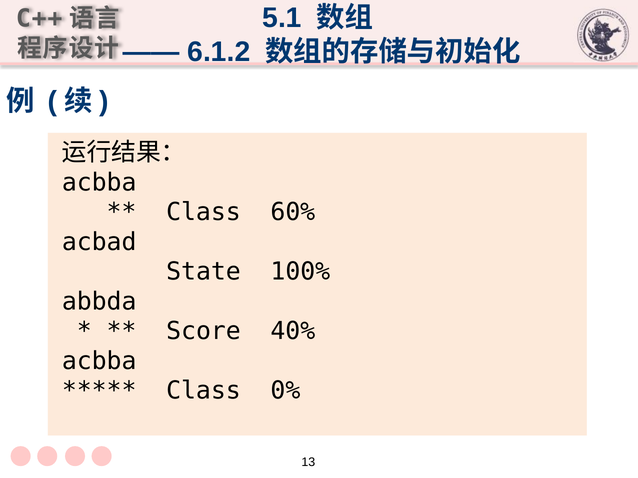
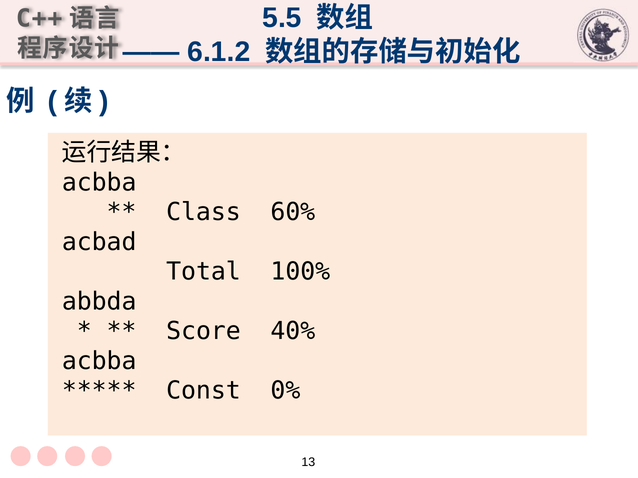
5.1: 5.1 -> 5.5
State: State -> Total
Class at (203, 391): Class -> Const
